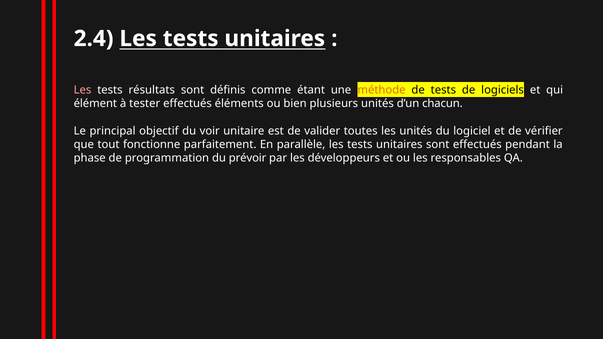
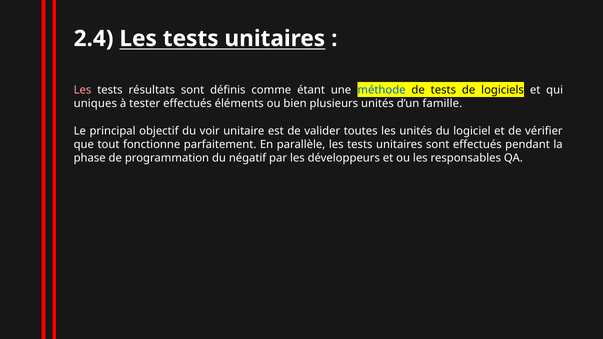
méthode colour: orange -> blue
élément: élément -> uniques
chacun: chacun -> famille
prévoir: prévoir -> négatif
